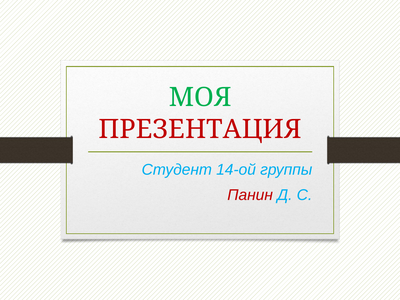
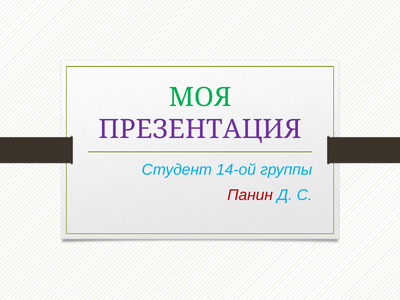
ПРЕЗЕНТАЦИЯ colour: red -> purple
